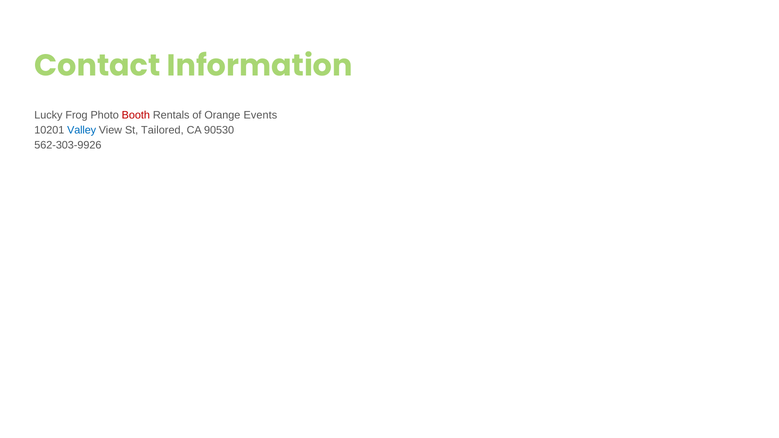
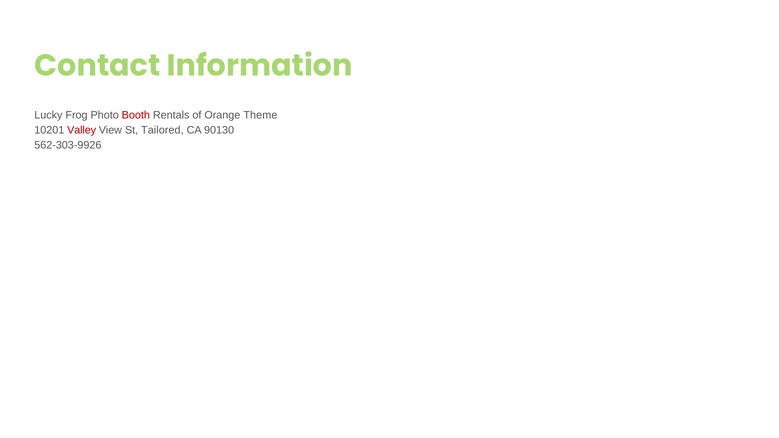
Events: Events -> Theme
Valley colour: blue -> red
90530: 90530 -> 90130
